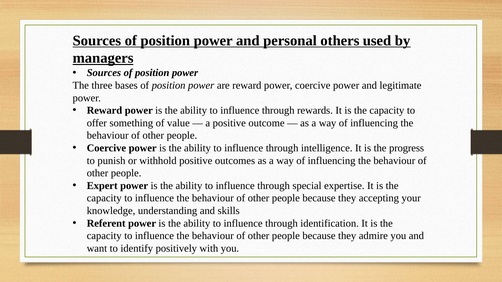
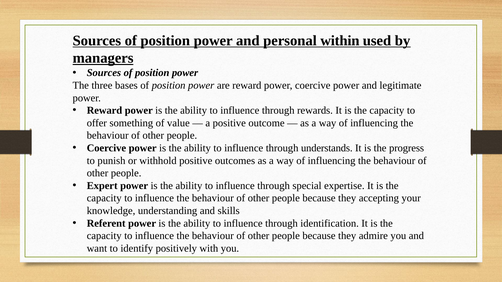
others: others -> within
intelligence: intelligence -> understands
